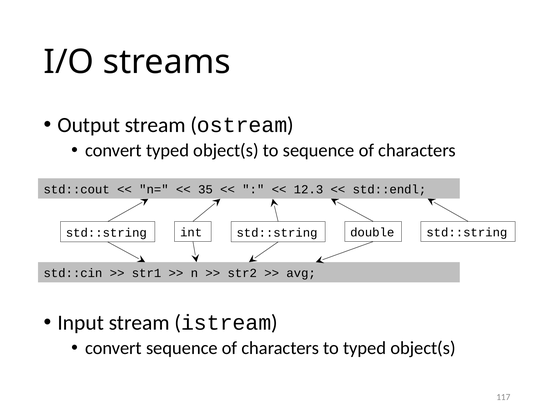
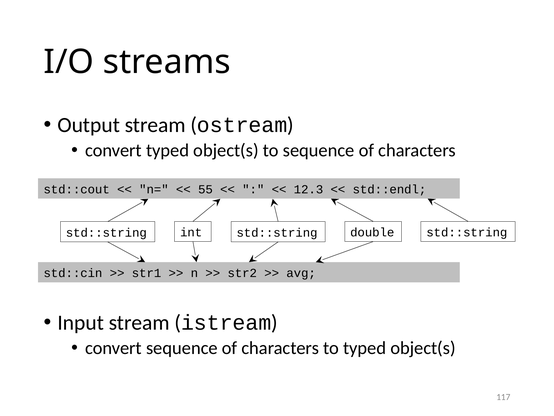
35: 35 -> 55
